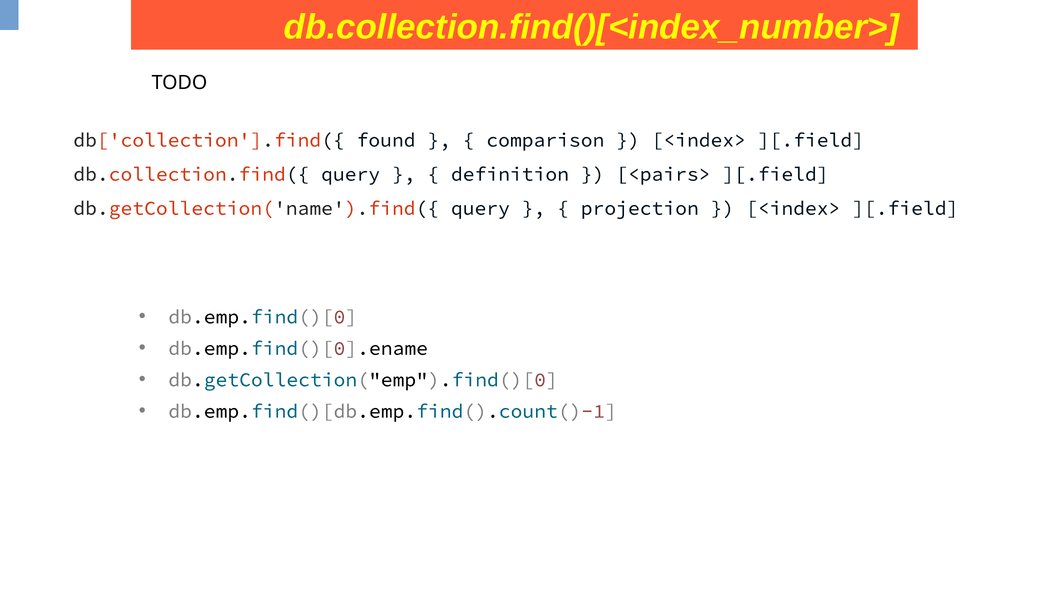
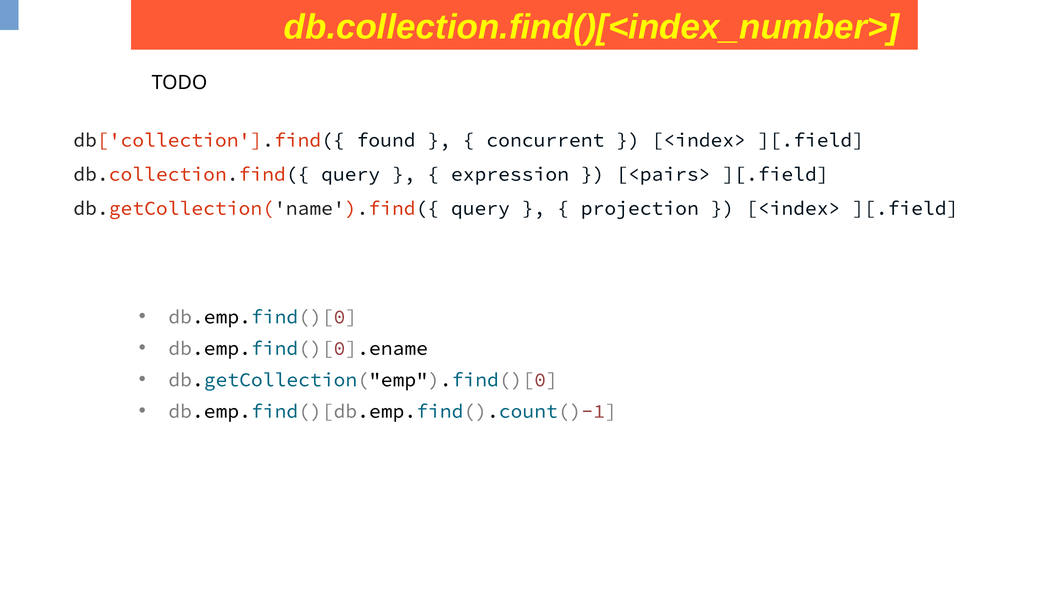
comparison: comparison -> concurrent
definition: definition -> expression
